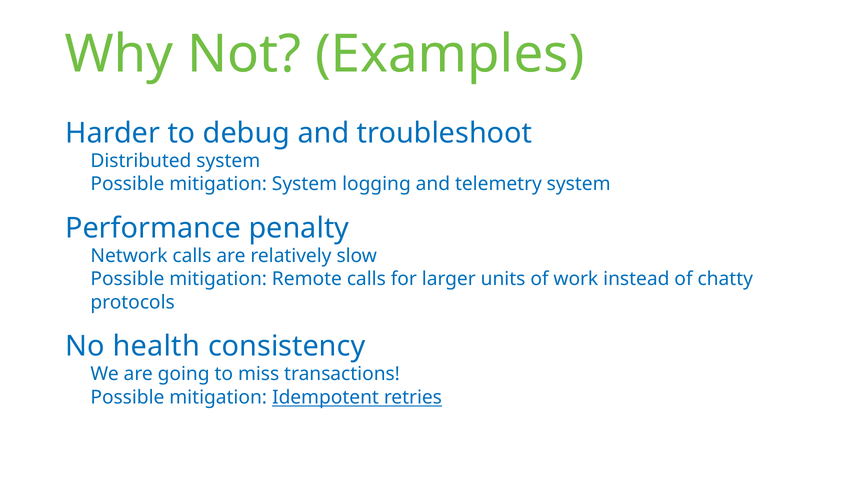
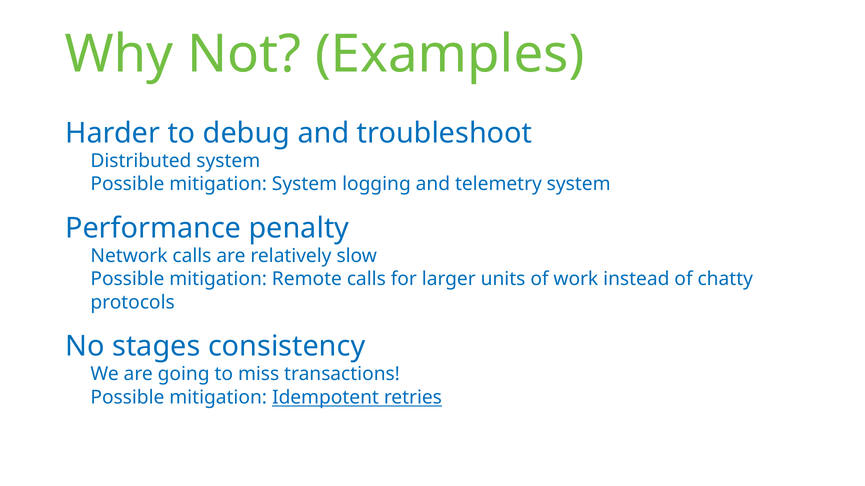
health: health -> stages
